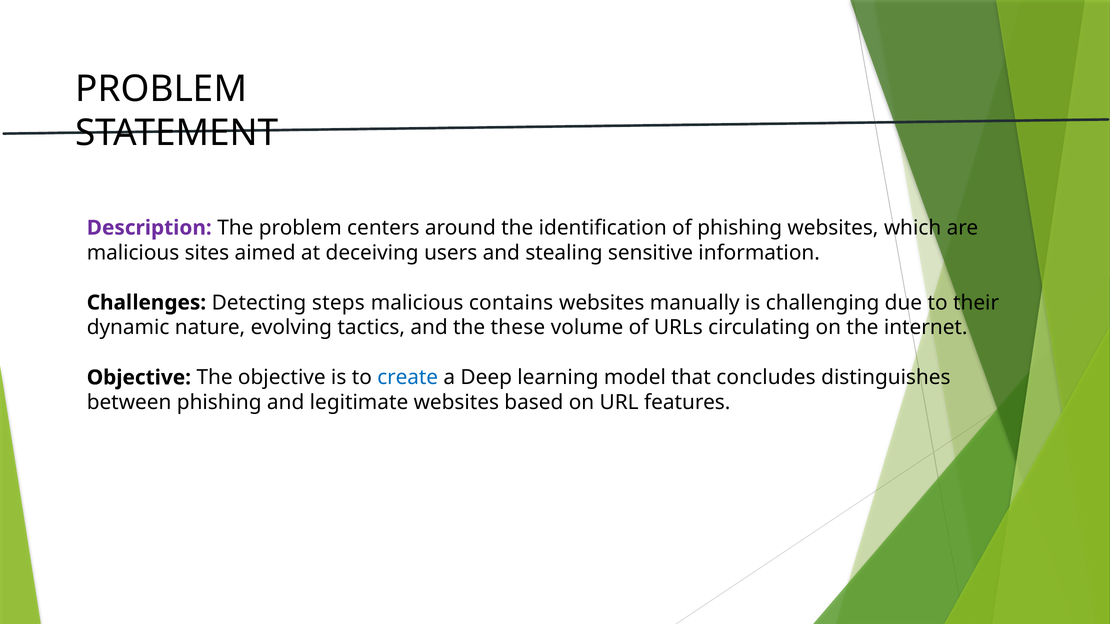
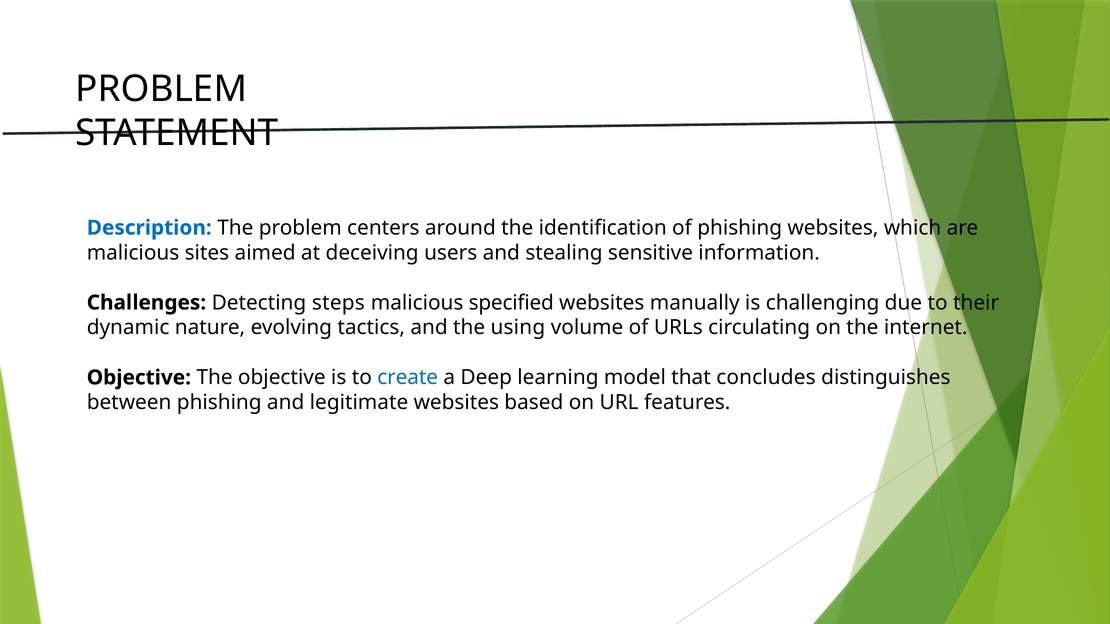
Description colour: purple -> blue
contains: contains -> specified
these: these -> using
